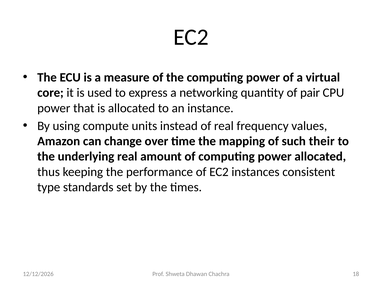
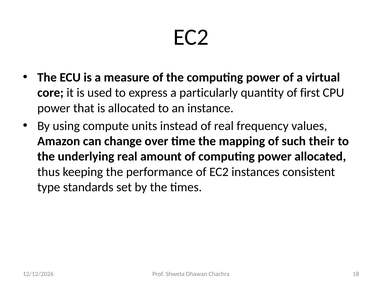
networking: networking -> particularly
pair: pair -> first
